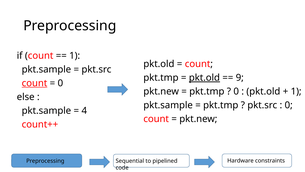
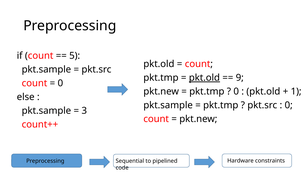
1 at (75, 56): 1 -> 5
count at (35, 83) underline: present -> none
4: 4 -> 3
